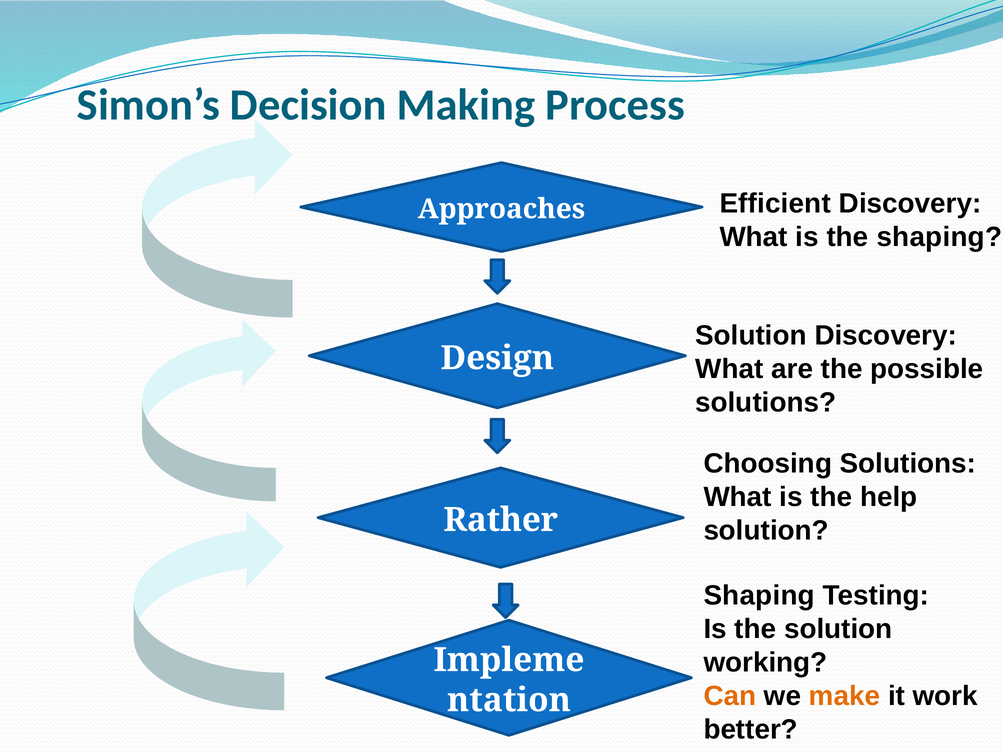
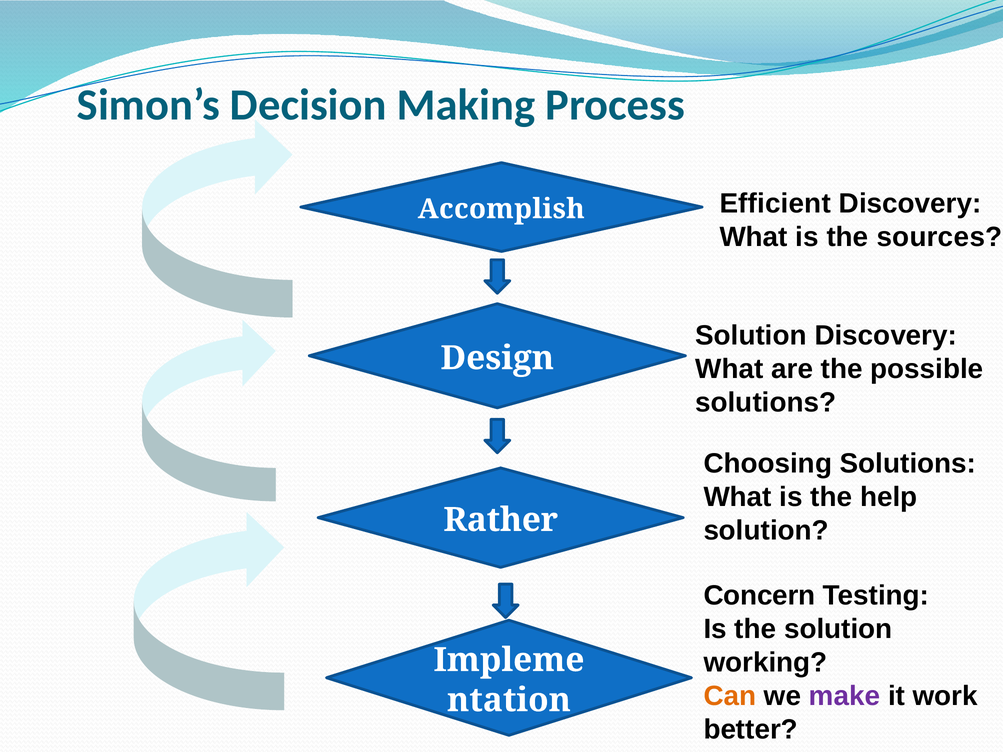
Approaches: Approaches -> Accomplish
the shaping: shaping -> sources
Shaping at (759, 596): Shaping -> Concern
make colour: orange -> purple
